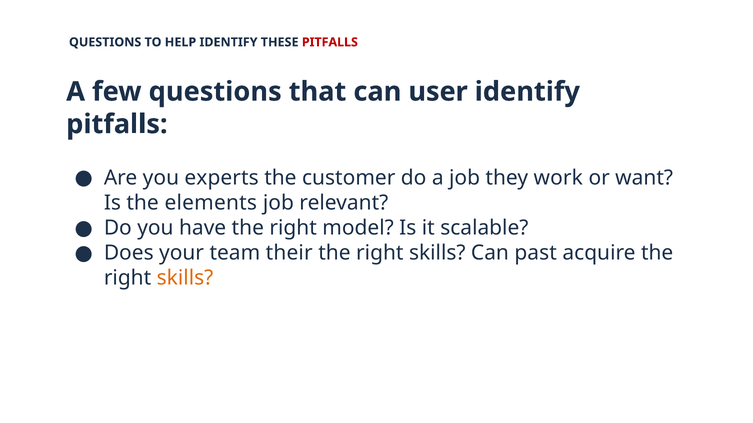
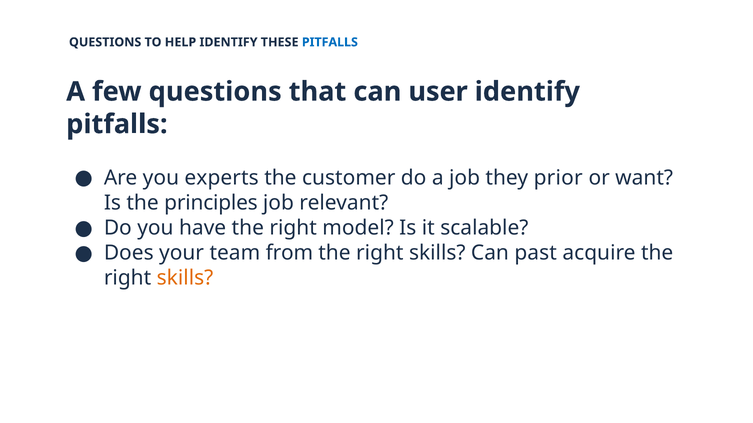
PITFALLS at (330, 42) colour: red -> blue
work: work -> prior
elements: elements -> principles
their: their -> from
